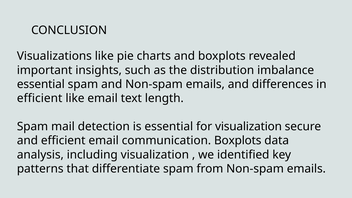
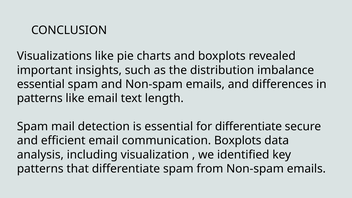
efficient at (40, 98): efficient -> patterns
for visualization: visualization -> differentiate
